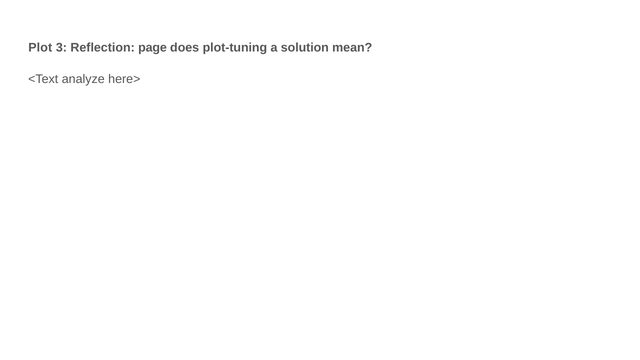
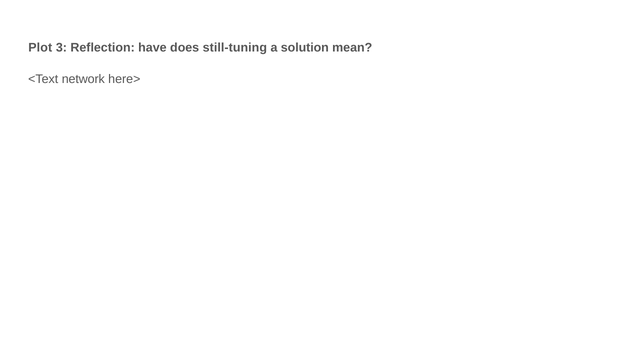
page: page -> have
plot-tuning: plot-tuning -> still-tuning
analyze: analyze -> network
